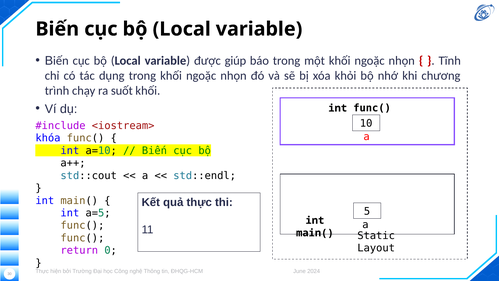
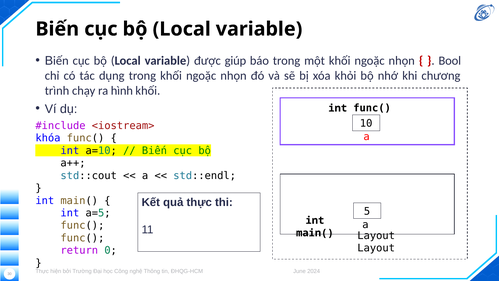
Tĩnh: Tĩnh -> Bool
suốt: suốt -> hình
Static at (376, 235): Static -> Layout
